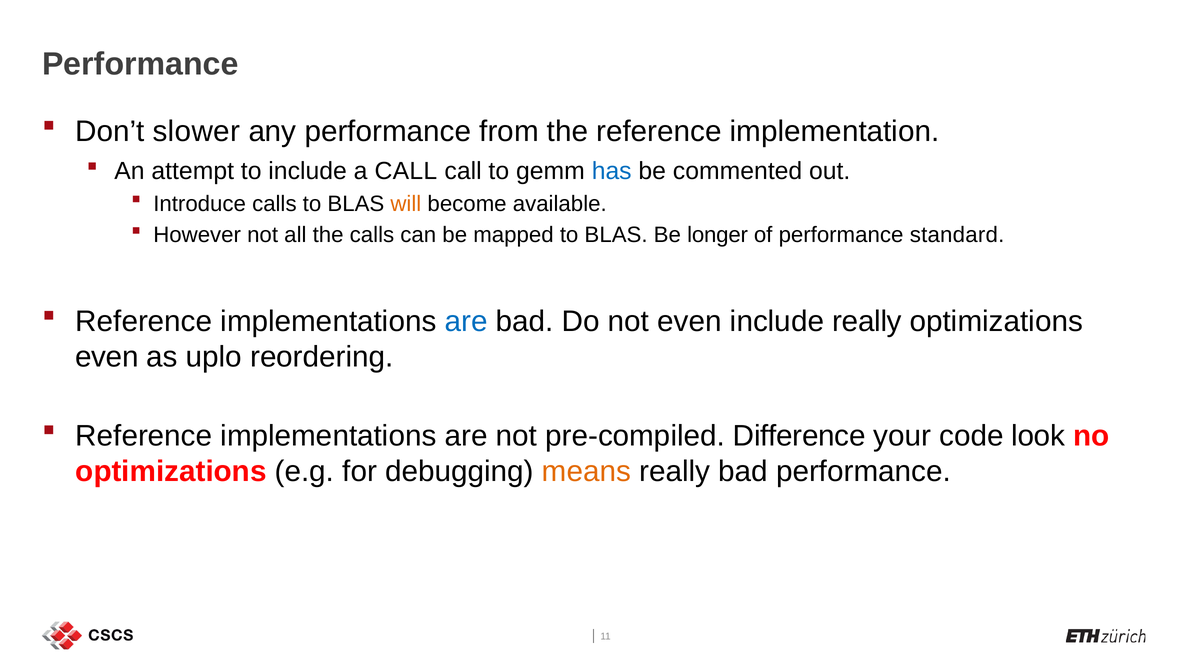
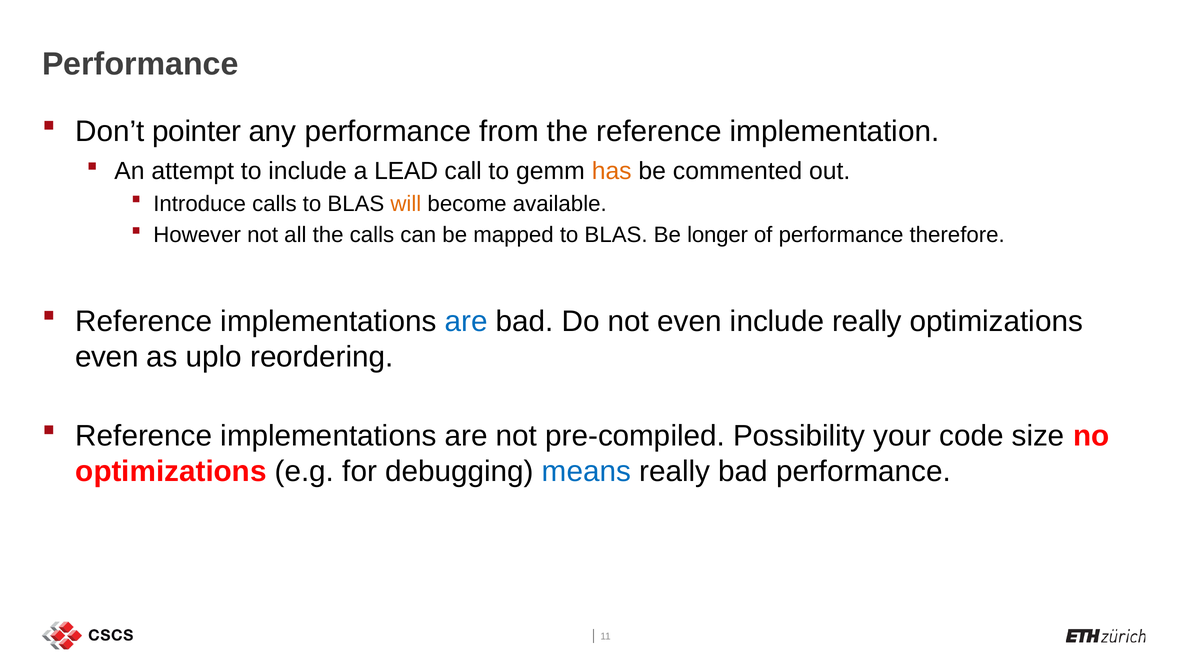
slower: slower -> pointer
a CALL: CALL -> LEAD
has colour: blue -> orange
standard: standard -> therefore
Difference: Difference -> Possibility
look: look -> size
means colour: orange -> blue
